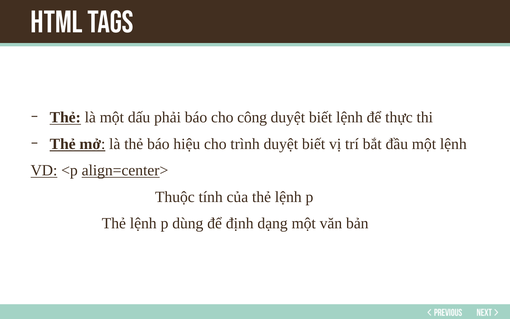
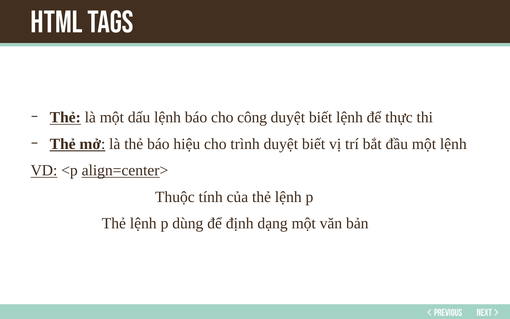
dấu phải: phải -> lệnh
